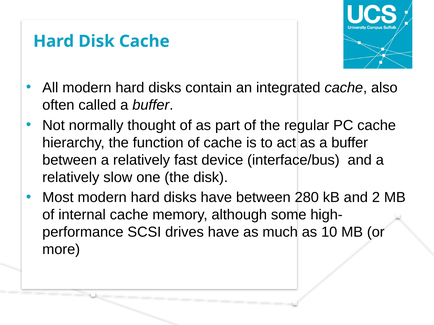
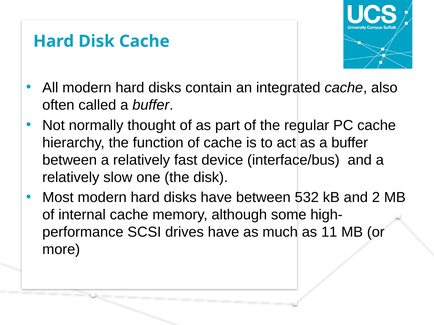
280: 280 -> 532
10: 10 -> 11
